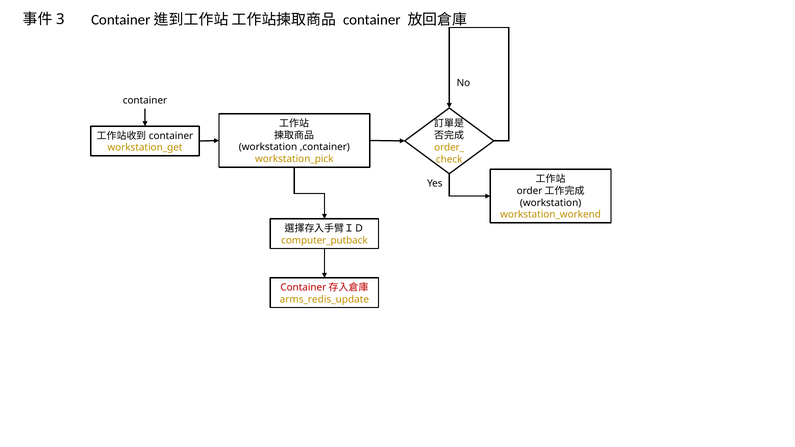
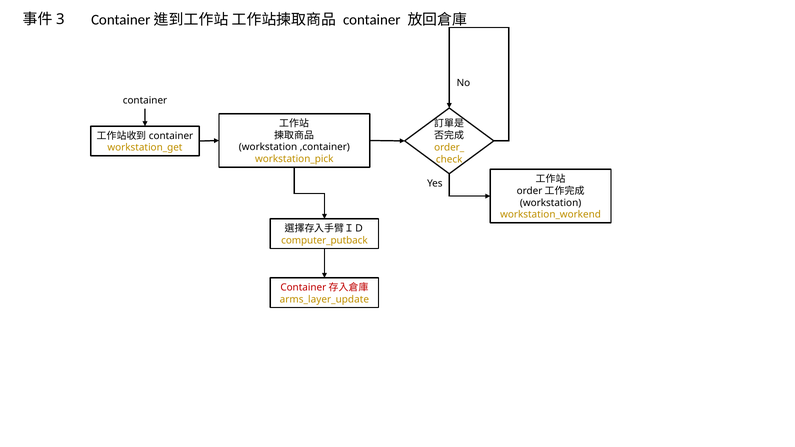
arms_redis_update: arms_redis_update -> arms_layer_update
